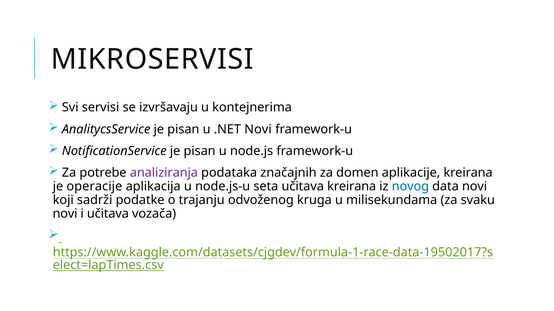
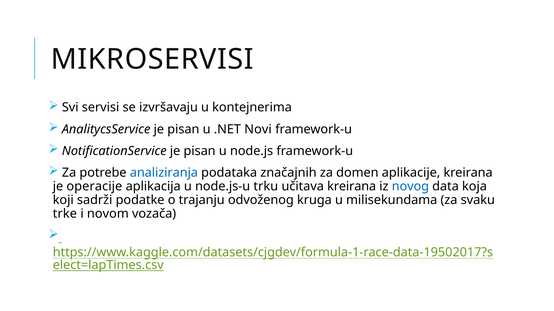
analiziranja colour: purple -> blue
seta: seta -> trku
data novi: novi -> koja
novi at (65, 214): novi -> trke
i učitava: učitava -> novom
